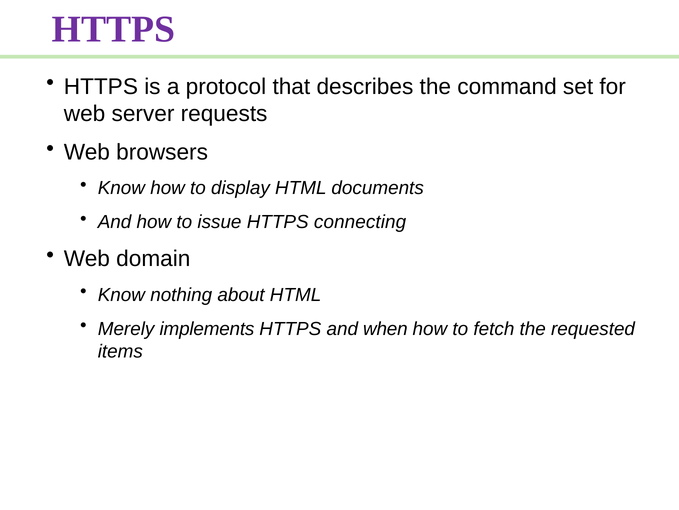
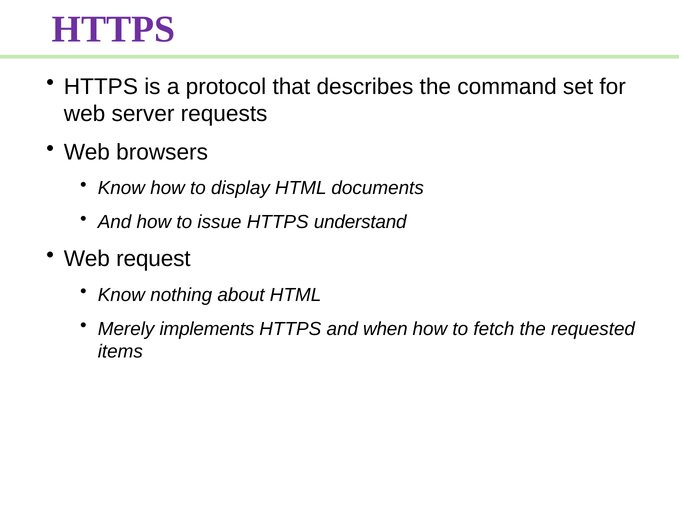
connecting: connecting -> understand
domain: domain -> request
